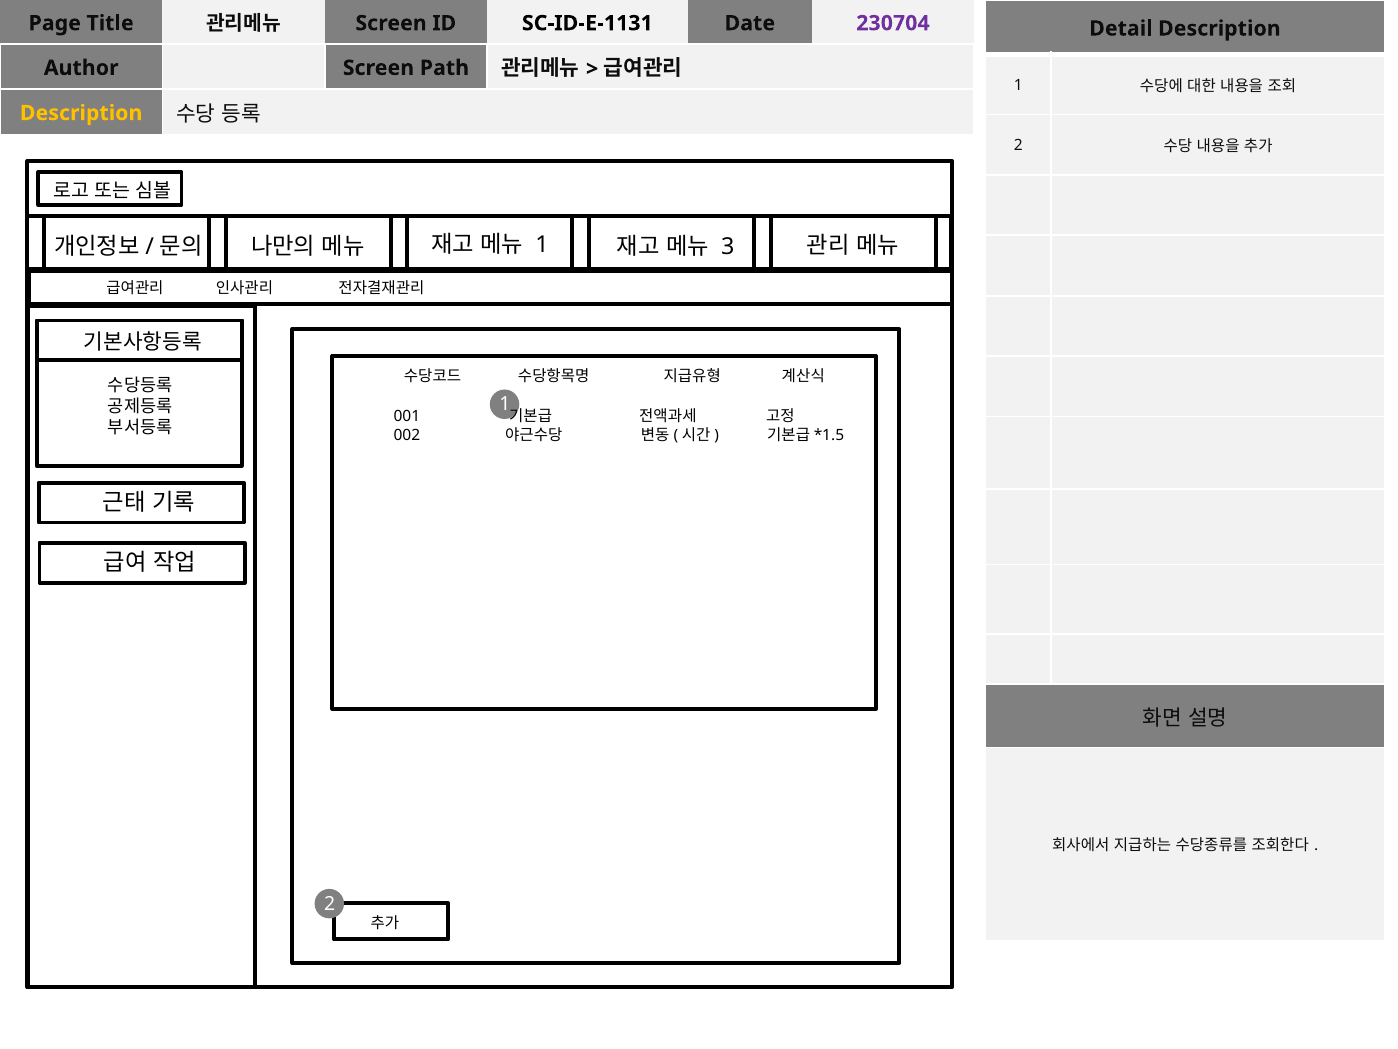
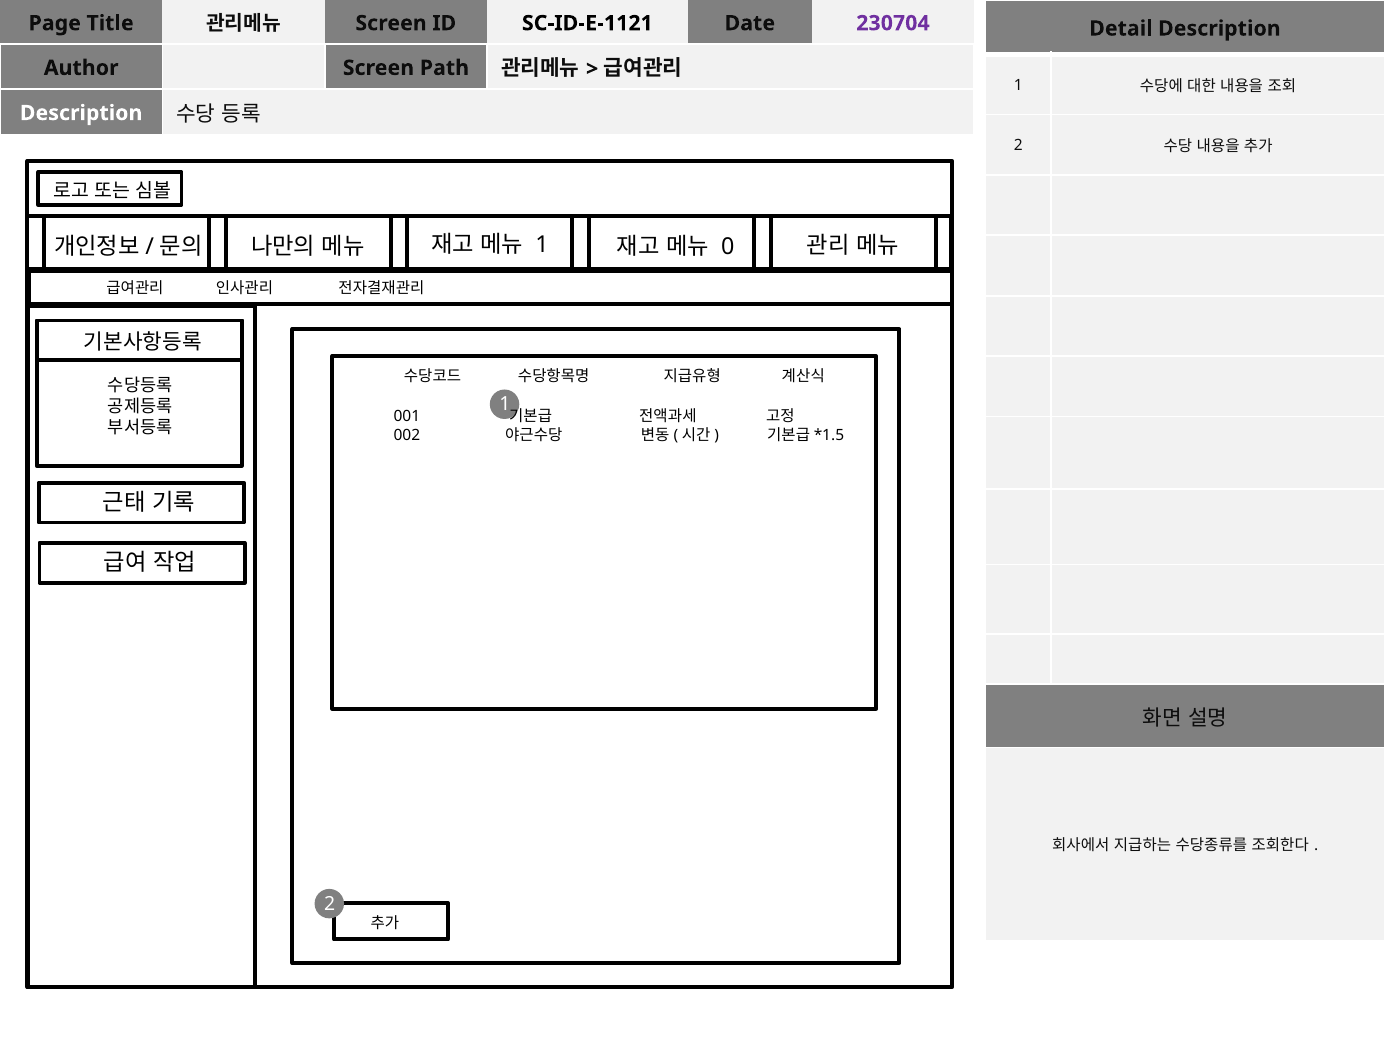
SC-ID-E-1131: SC-ID-E-1131 -> SC-ID-E-1121
Description at (81, 113) colour: yellow -> white
3: 3 -> 0
